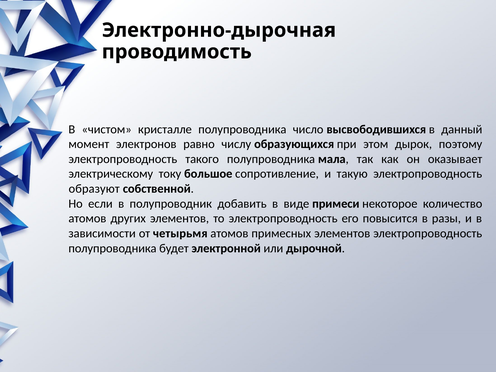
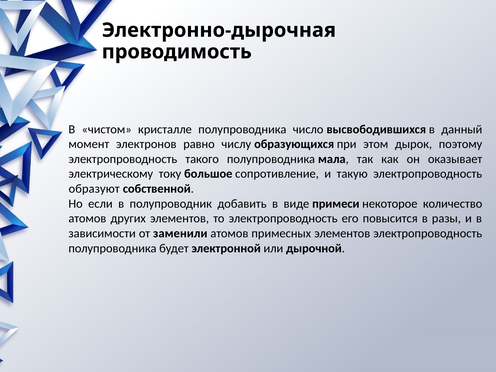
четырьмя: четырьмя -> заменили
